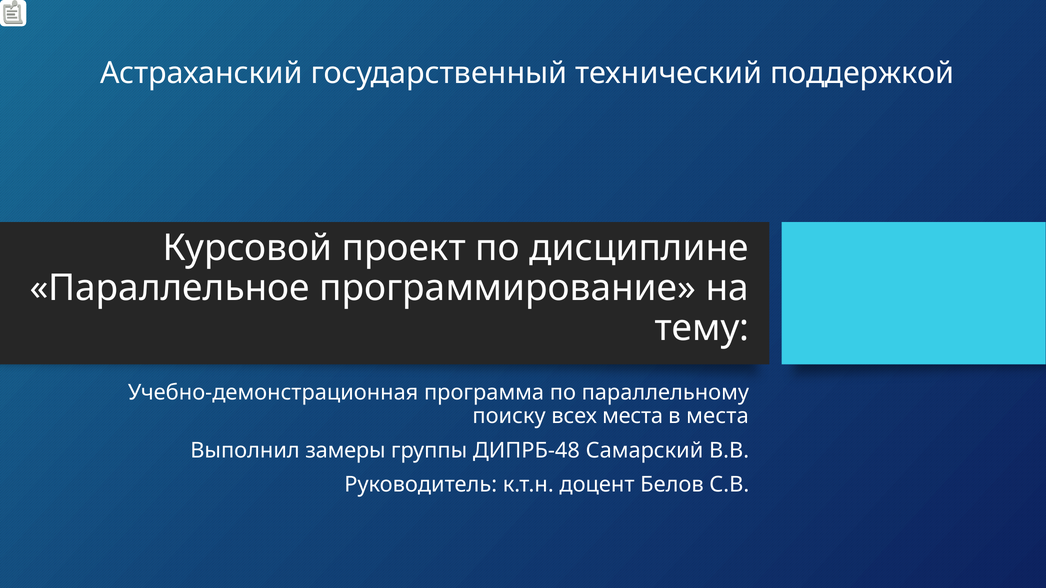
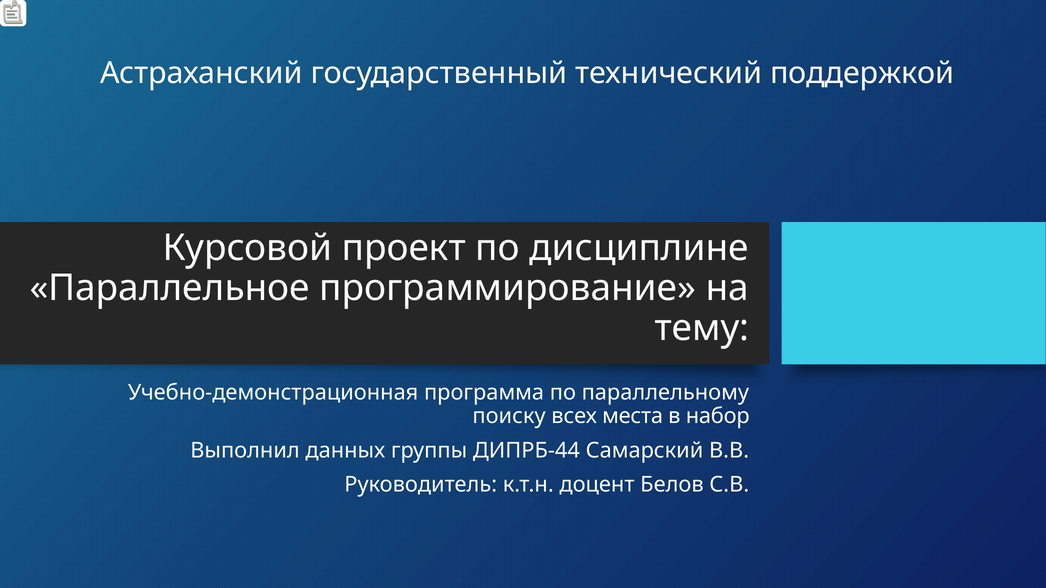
в места: места -> набор
замеры: замеры -> данных
ДИПРБ-48: ДИПРБ-48 -> ДИПРБ-44
